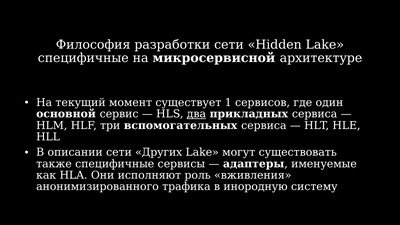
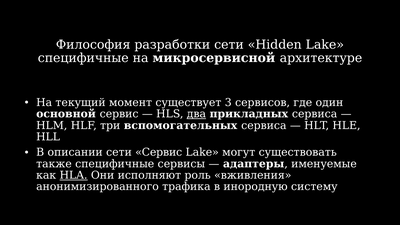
1: 1 -> 3
сети Других: Других -> Сервис
HLA underline: none -> present
